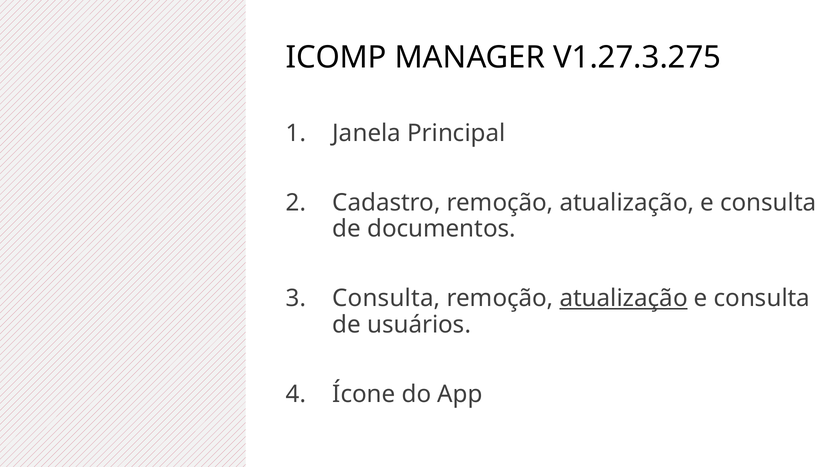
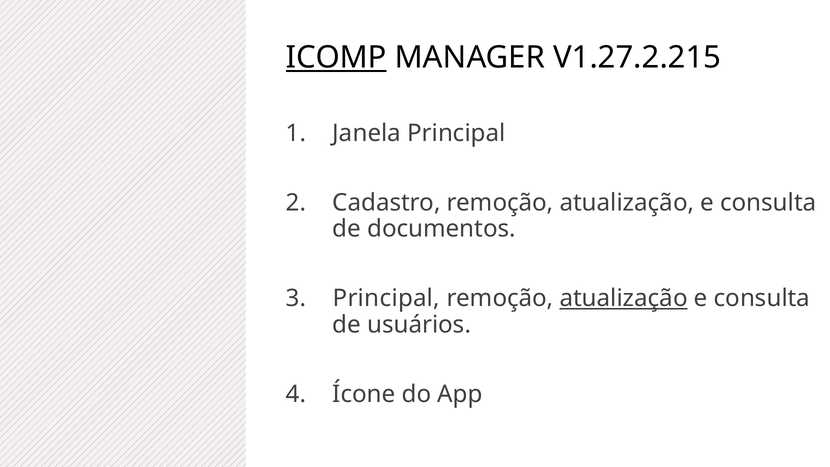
ICOMP underline: none -> present
V1.27.3.275: V1.27.3.275 -> V1.27.2.215
Consulta at (386, 298): Consulta -> Principal
